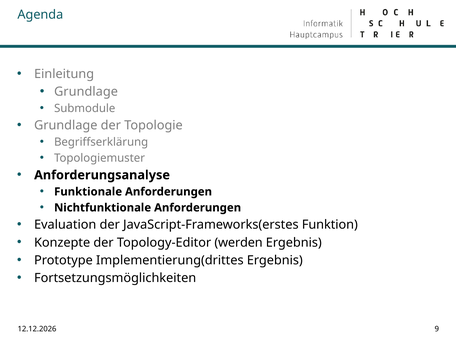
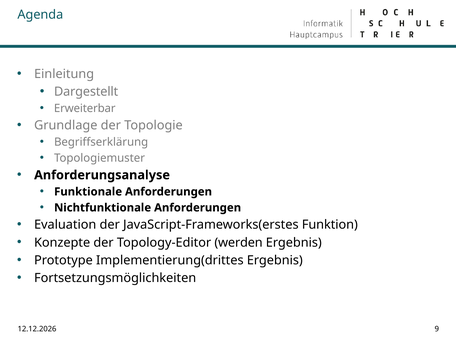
Grundlage at (86, 92): Grundlage -> Dargestellt
Submodule: Submodule -> Erweiterbar
